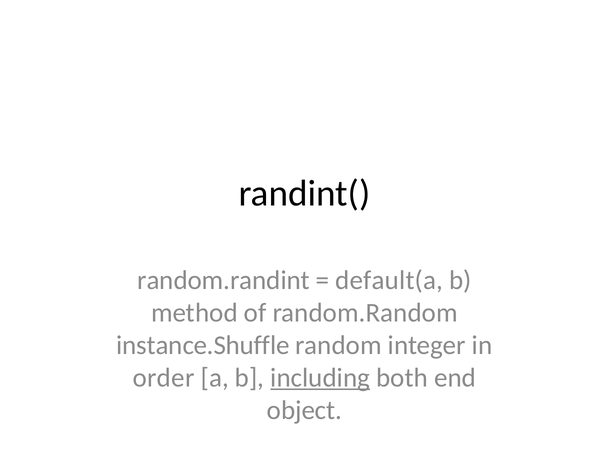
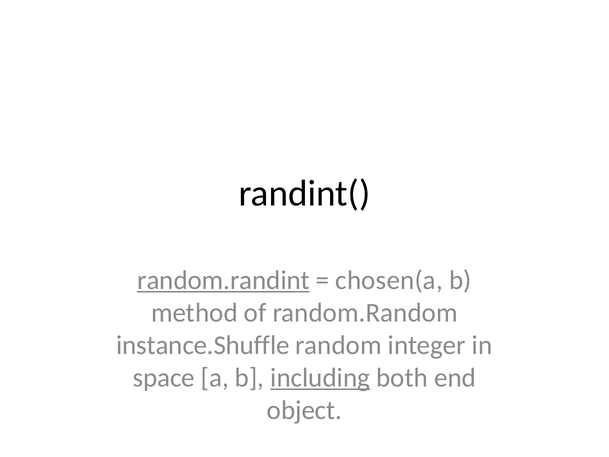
random.randint underline: none -> present
default(a: default(a -> chosen(a
order: order -> space
